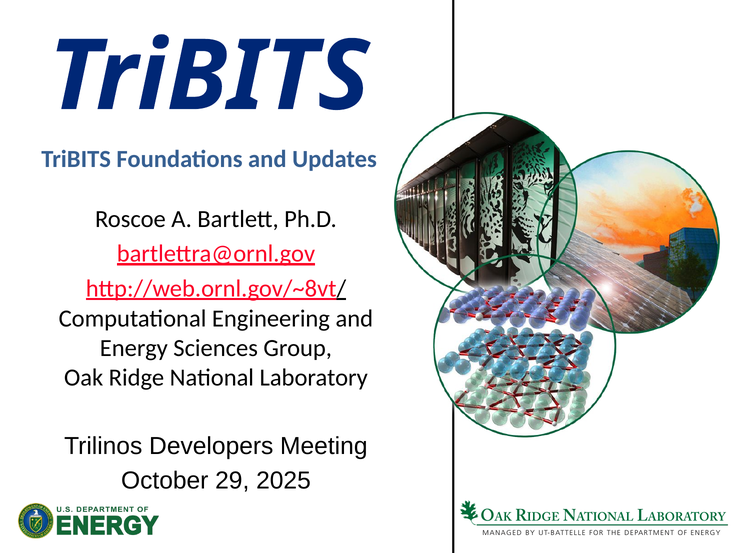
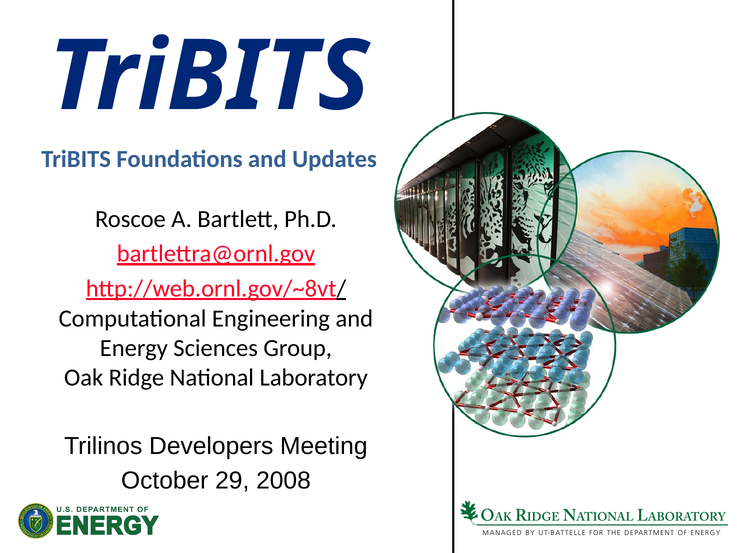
2025: 2025 -> 2008
